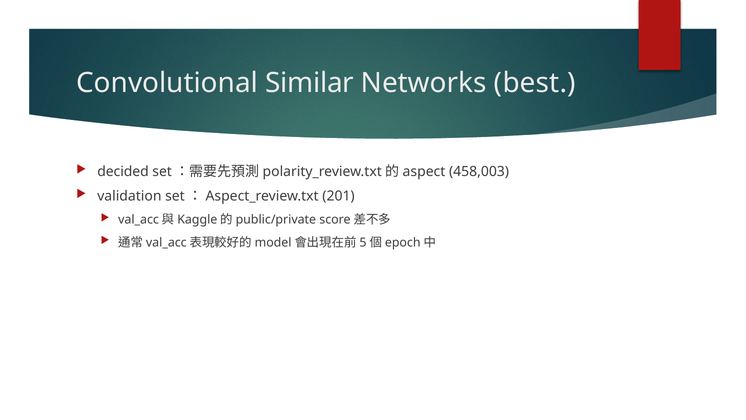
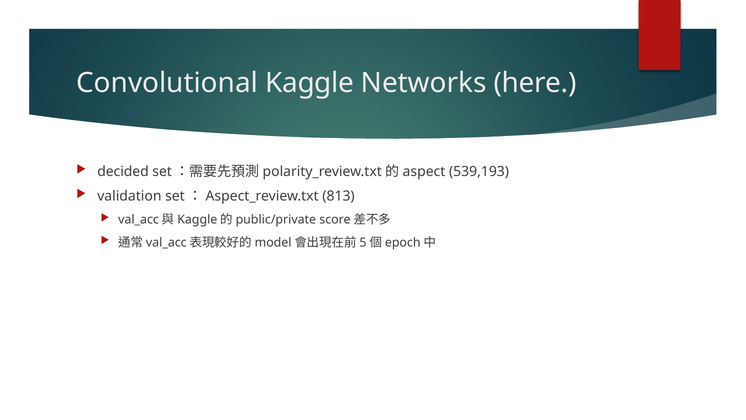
Similar: Similar -> Kaggle
best: best -> here
458,003: 458,003 -> 539,193
201: 201 -> 813
